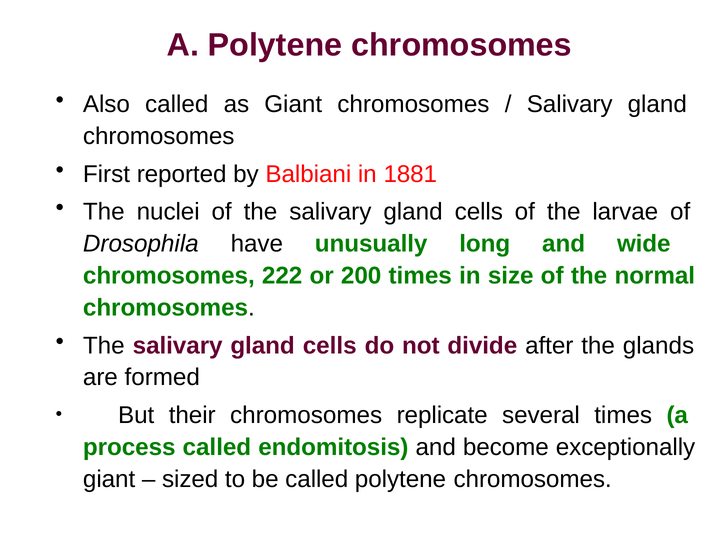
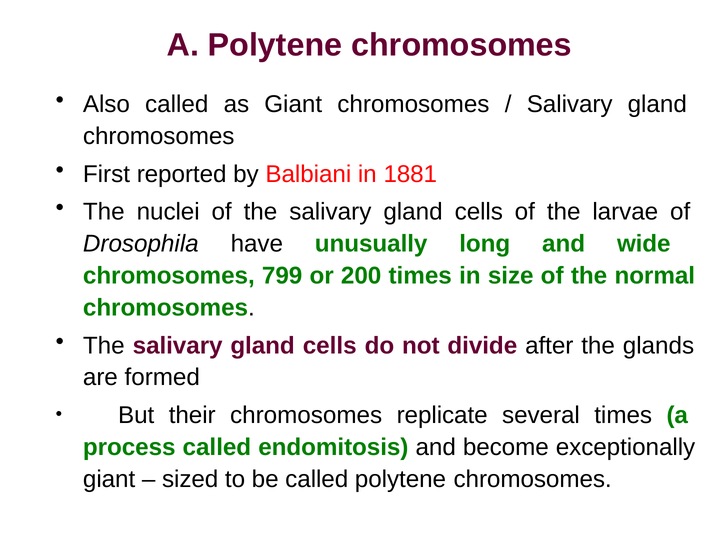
222: 222 -> 799
